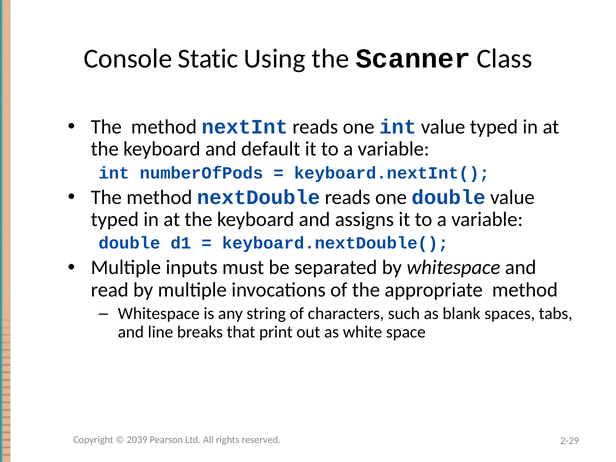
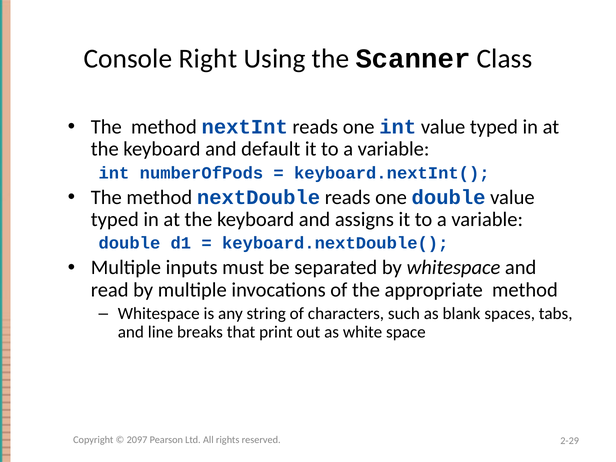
Static: Static -> Right
2039: 2039 -> 2097
